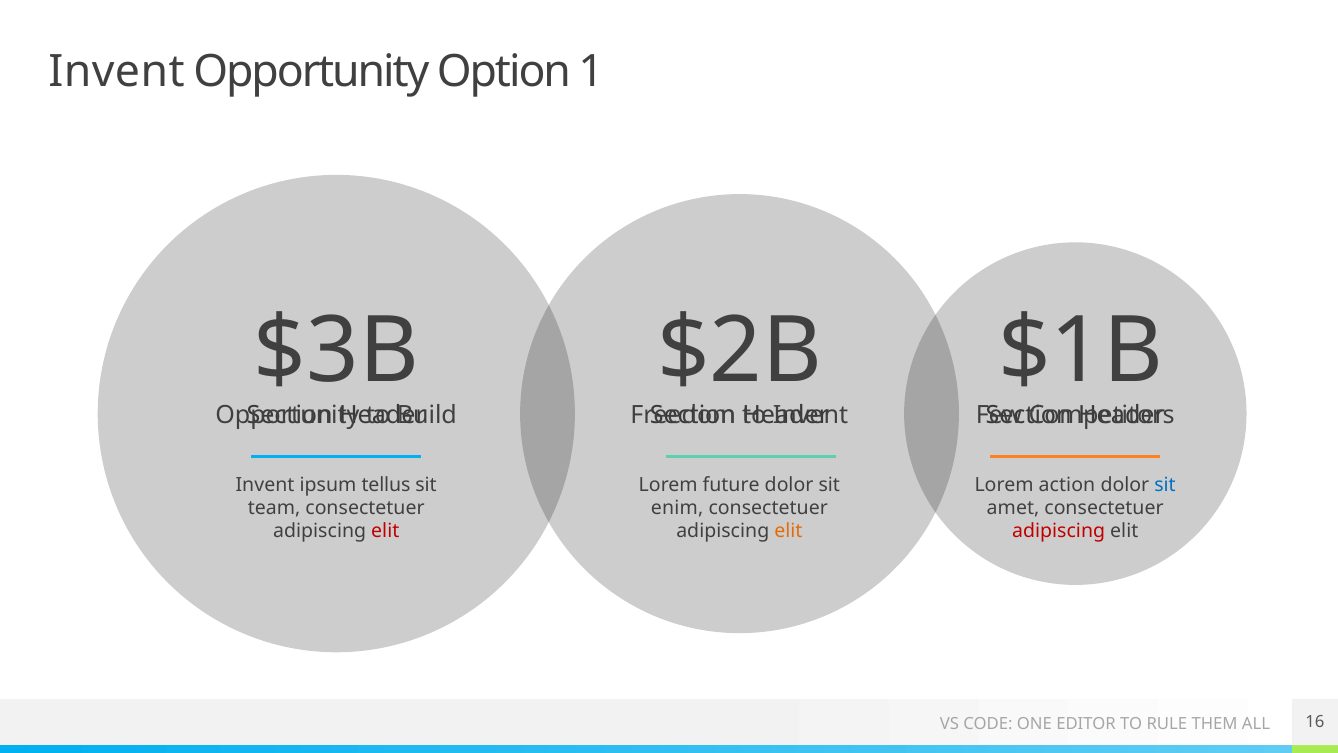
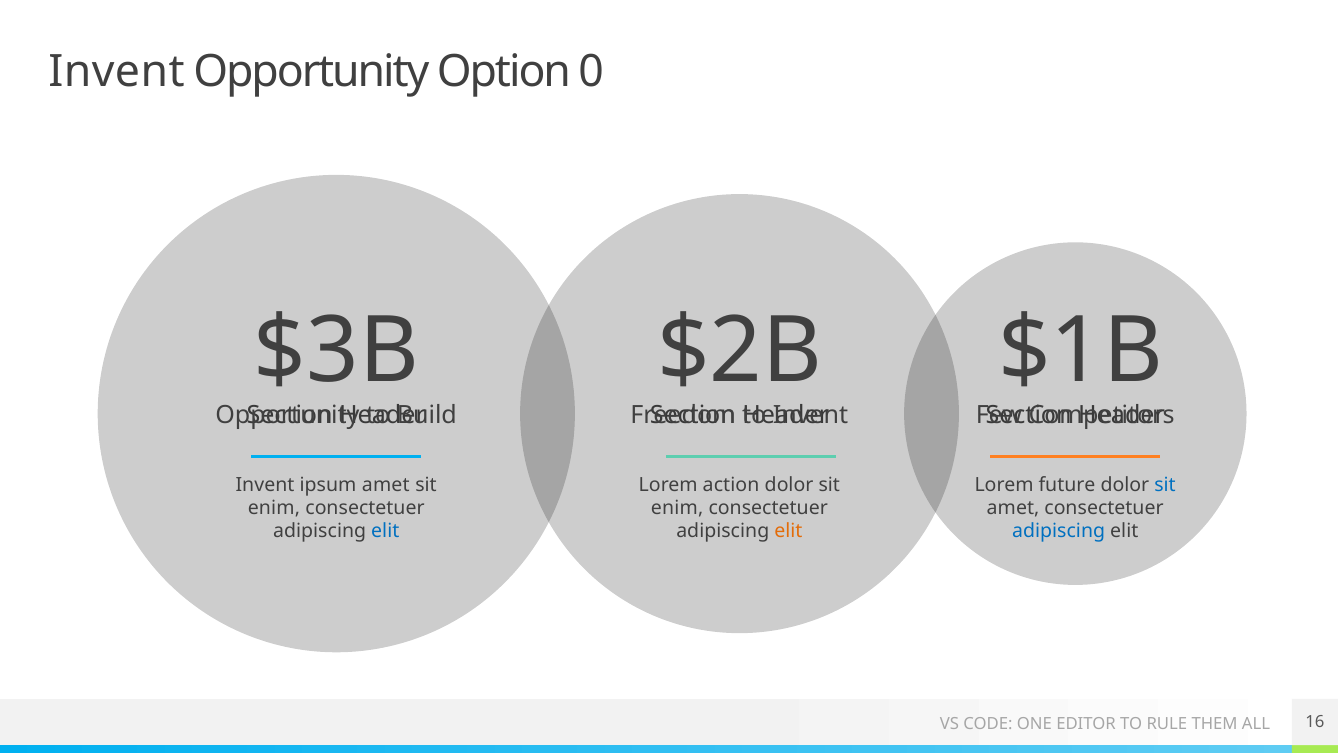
1: 1 -> 0
ipsum tellus: tellus -> amet
future: future -> action
action: action -> future
team at (274, 508): team -> enim
elit at (385, 531) colour: red -> blue
adipiscing at (1059, 531) colour: red -> blue
